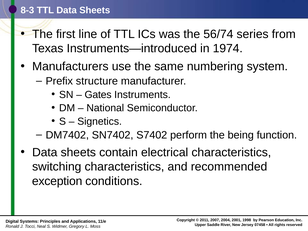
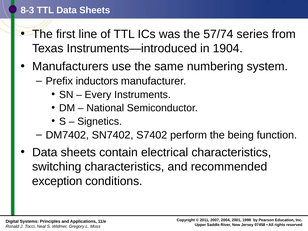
56/74: 56/74 -> 57/74
1974: 1974 -> 1904
structure: structure -> inductors
Gates: Gates -> Every
